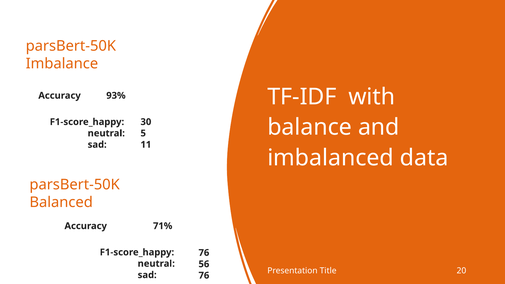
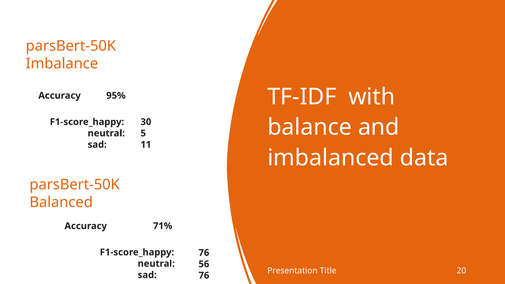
93%: 93% -> 95%
